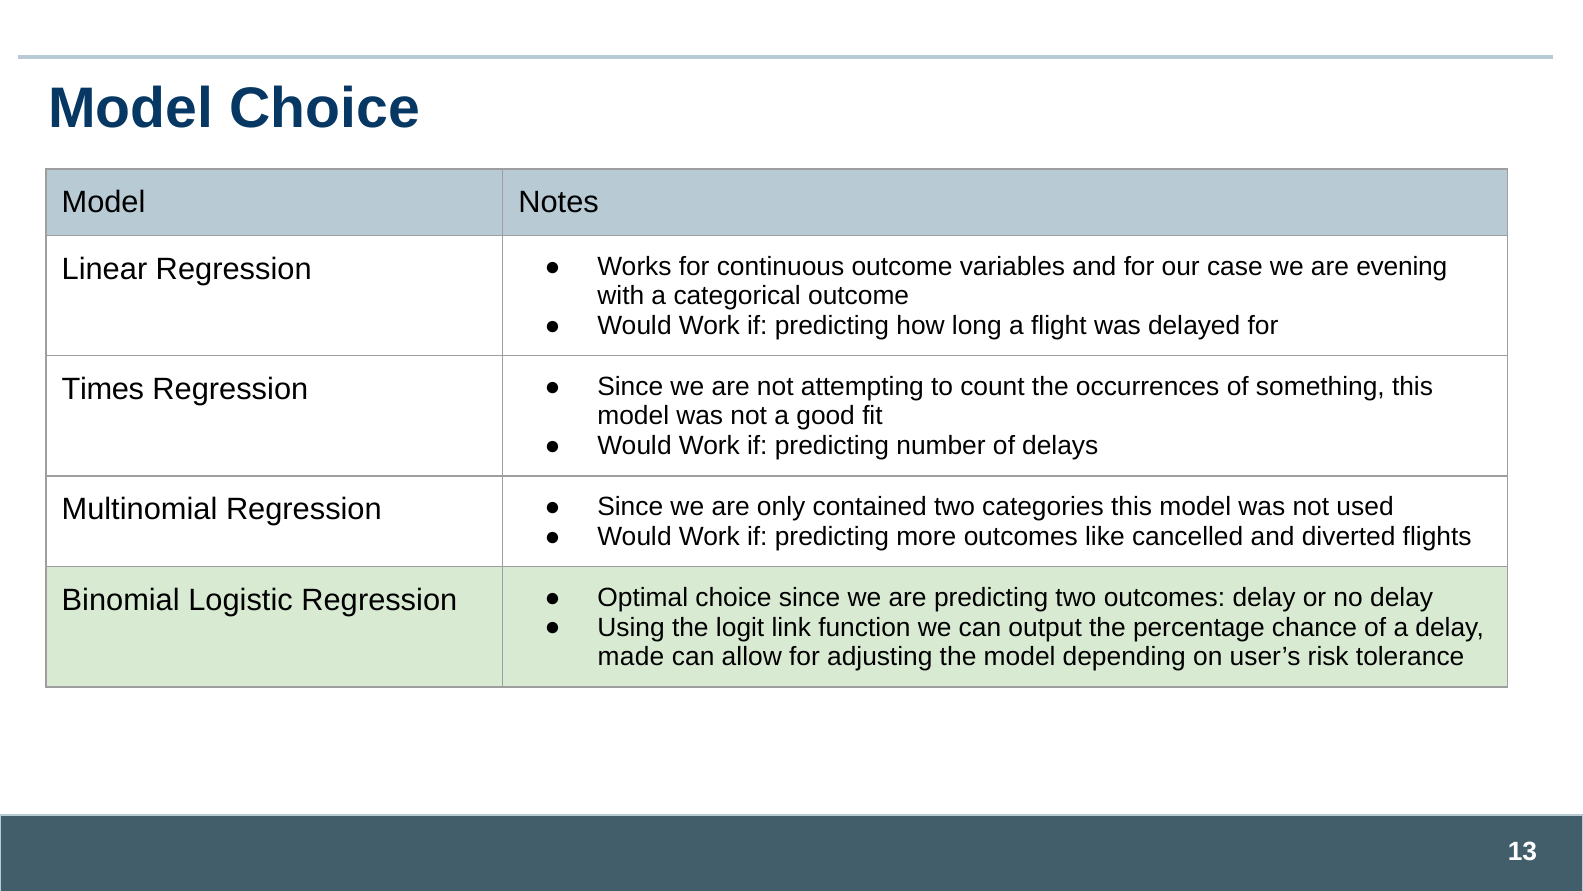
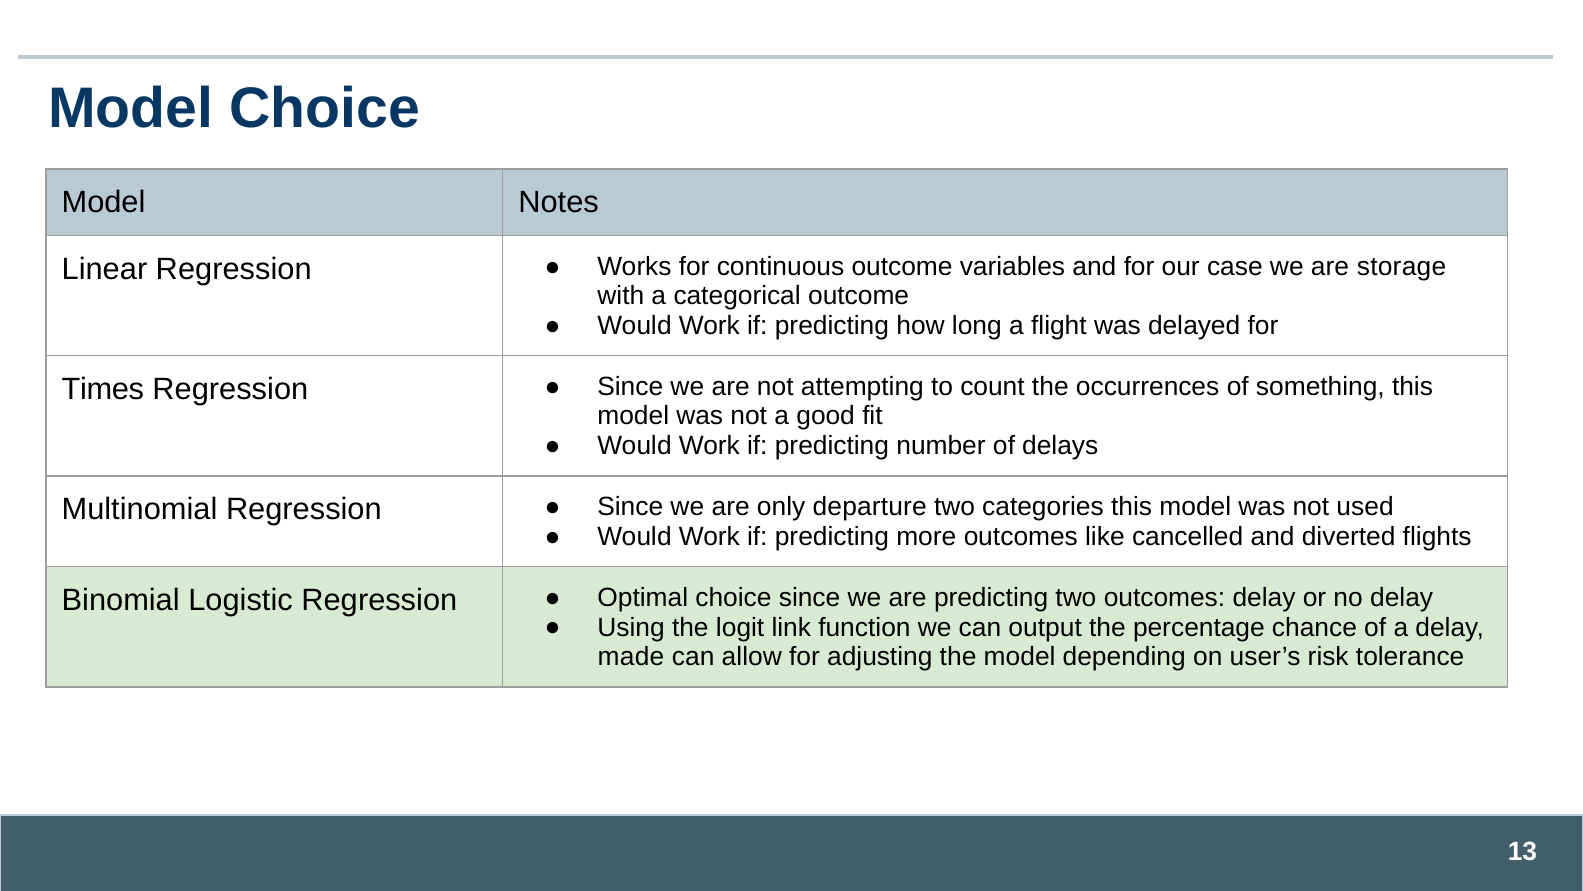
evening: evening -> storage
contained: contained -> departure
